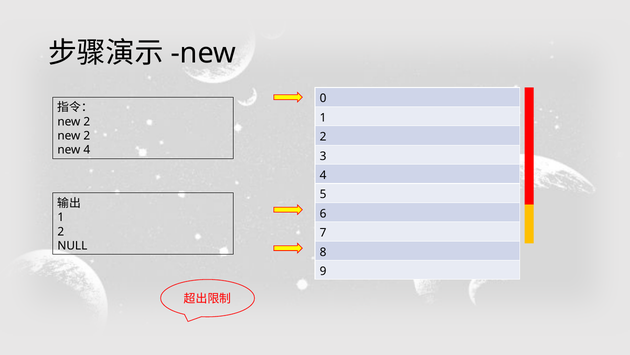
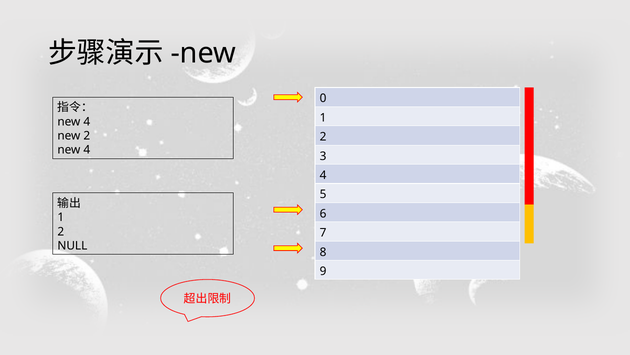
2 at (87, 121): 2 -> 4
